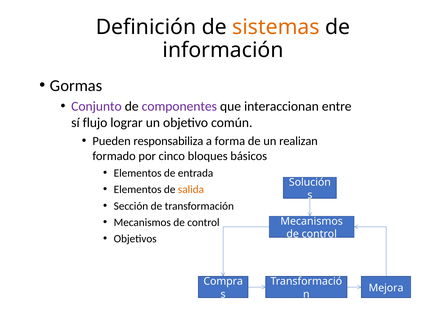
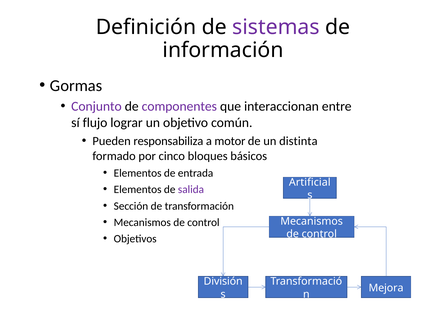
sistemas colour: orange -> purple
forma: forma -> motor
realizan: realizan -> distinta
Solución: Solución -> Artificial
salida colour: orange -> purple
Compra: Compra -> División
